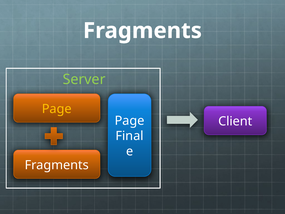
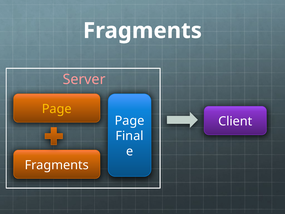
Server colour: light green -> pink
